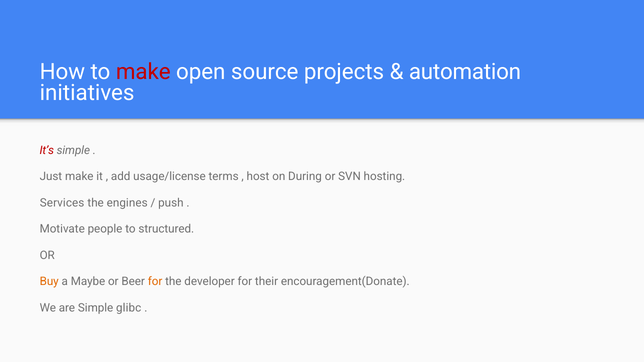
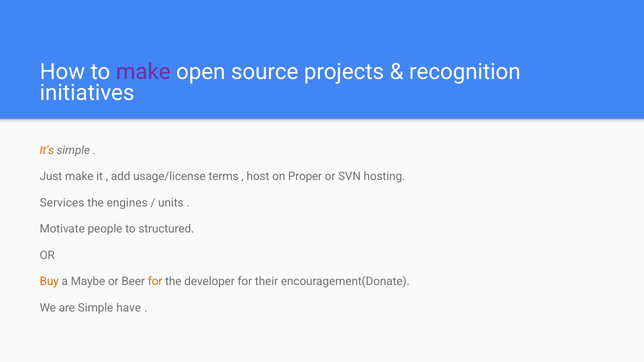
make at (143, 72) colour: red -> purple
automation: automation -> recognition
It’s colour: red -> orange
During: During -> Proper
push: push -> units
glibc: glibc -> have
